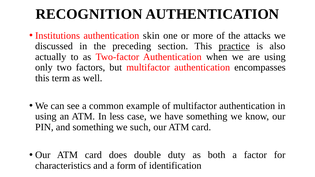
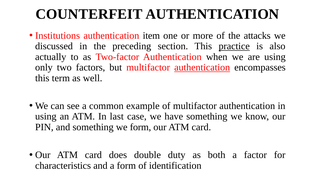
RECOGNITION: RECOGNITION -> COUNTERFEIT
skin: skin -> item
authentication at (202, 68) underline: none -> present
less: less -> last
we such: such -> form
